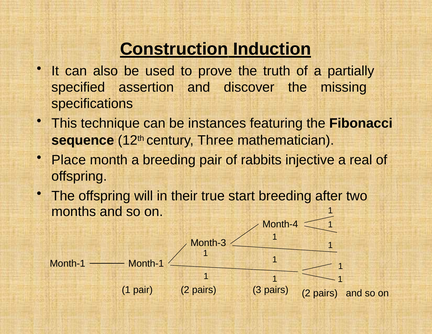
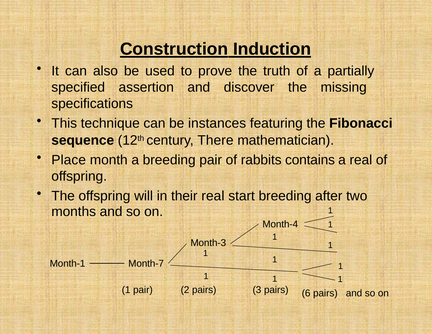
Three: Three -> There
injective: injective -> contains
their true: true -> real
Month-1 at (146, 264): Month-1 -> Month-7
pairs 2: 2 -> 6
